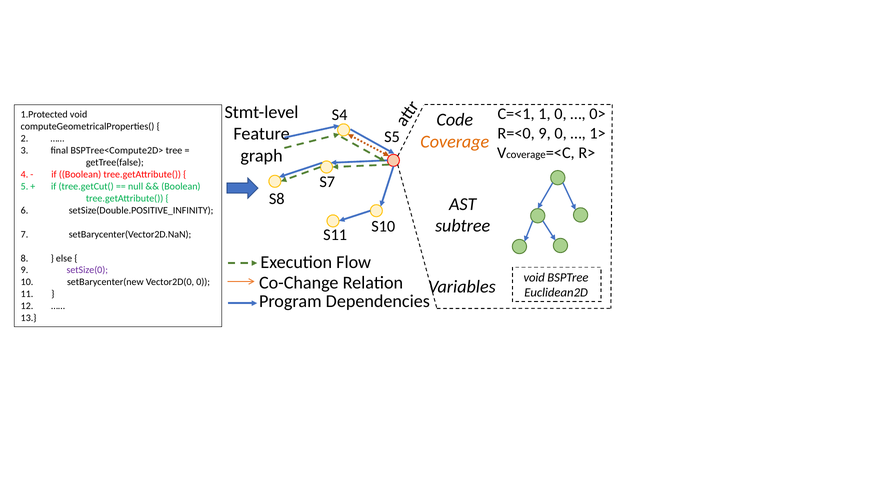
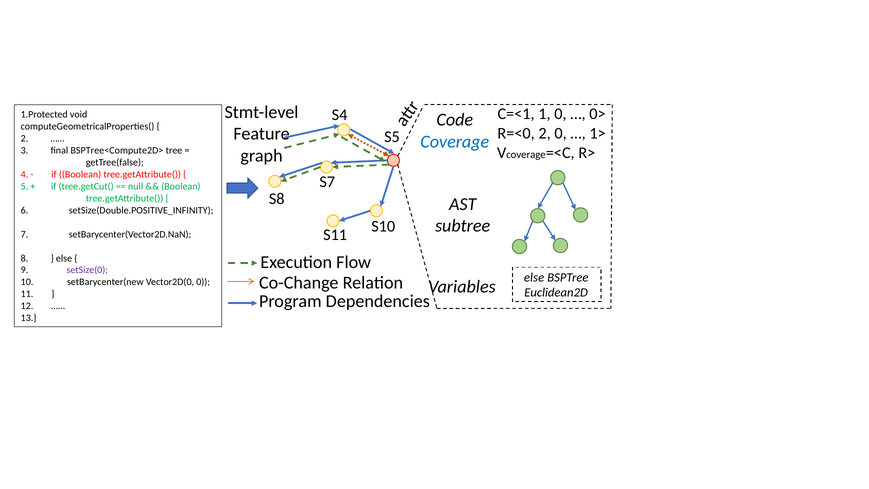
R=<0 9: 9 -> 2
Coverage at (455, 141) colour: orange -> blue
void at (534, 277): void -> else
